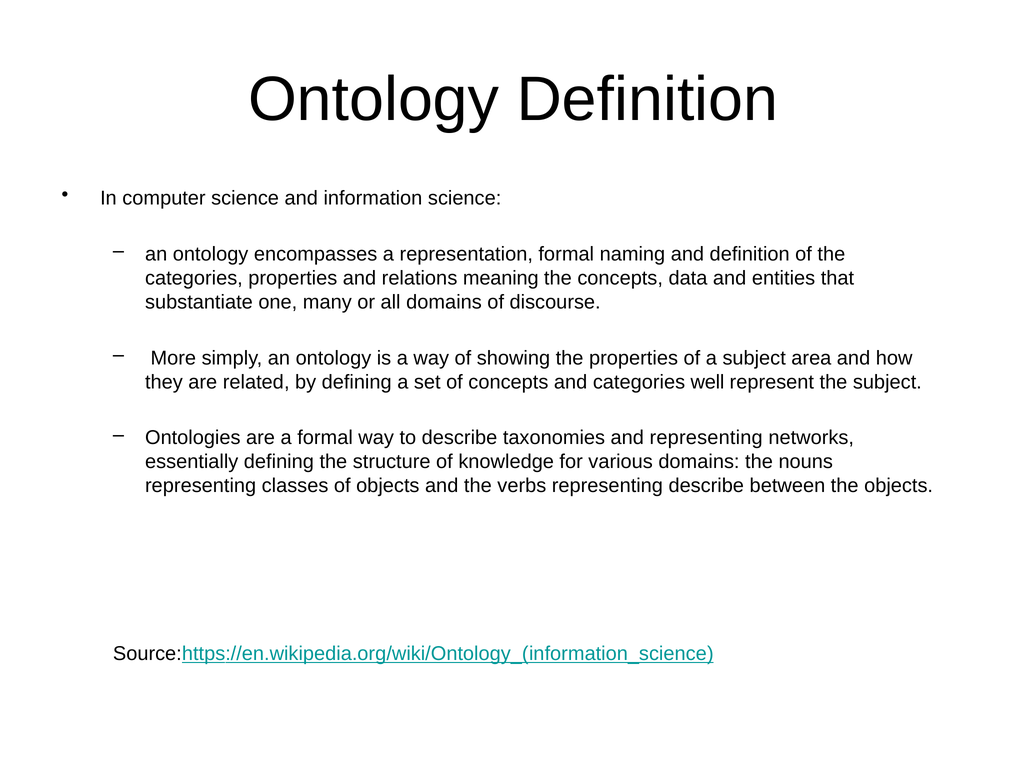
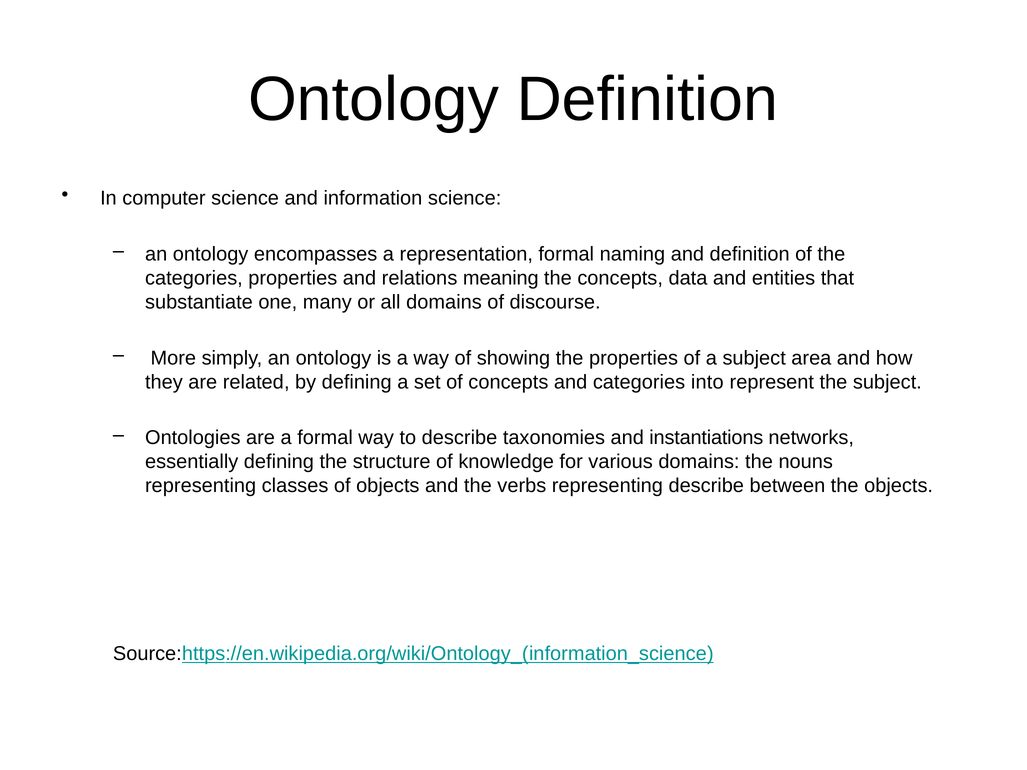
well: well -> into
and representing: representing -> instantiations
